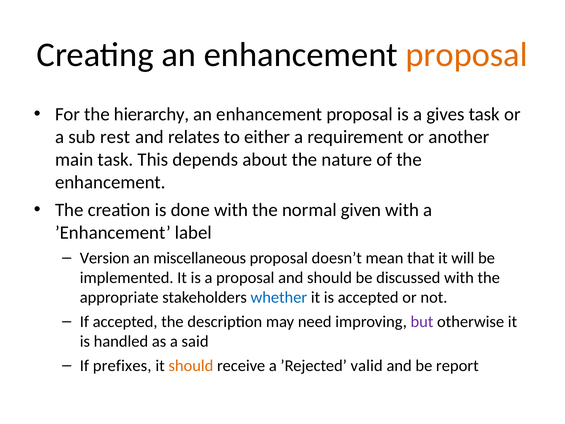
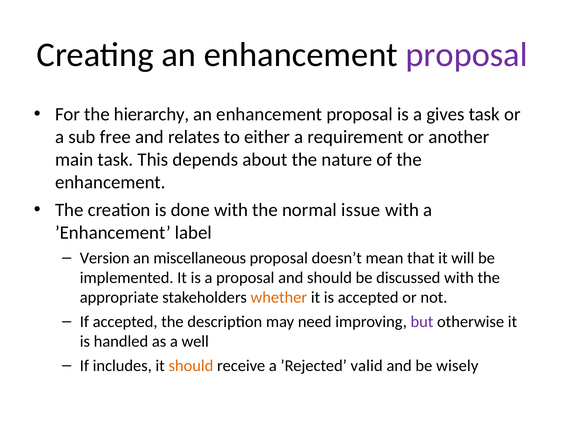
proposal at (467, 55) colour: orange -> purple
rest: rest -> free
given: given -> issue
whether colour: blue -> orange
said: said -> well
prefixes: prefixes -> includes
report: report -> wisely
